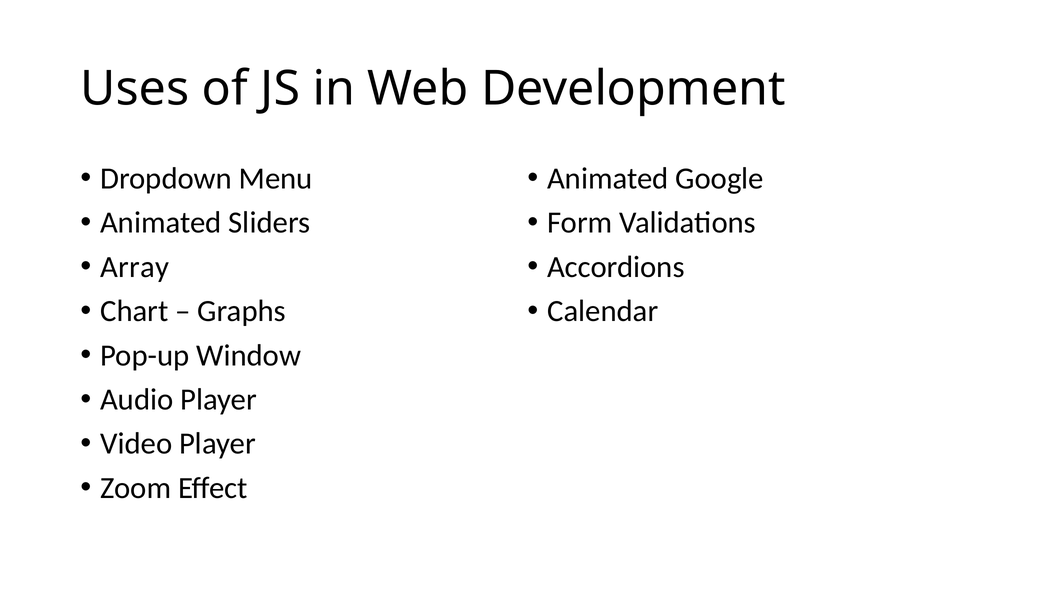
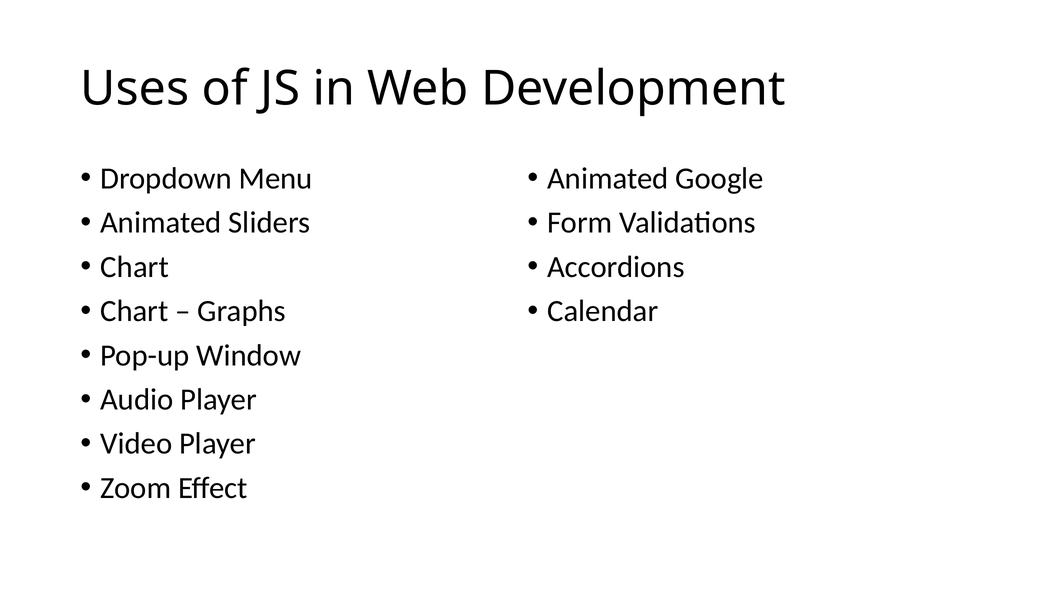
Array at (135, 267): Array -> Chart
